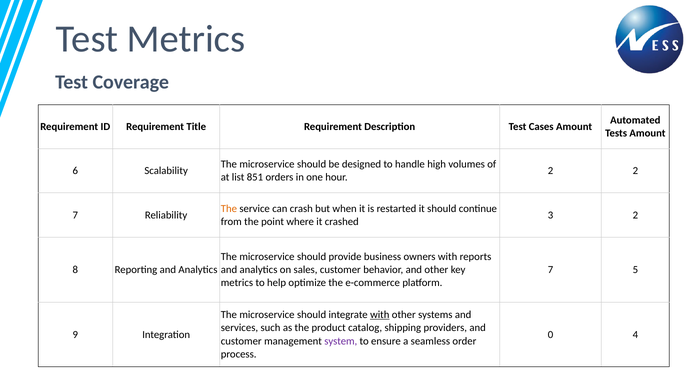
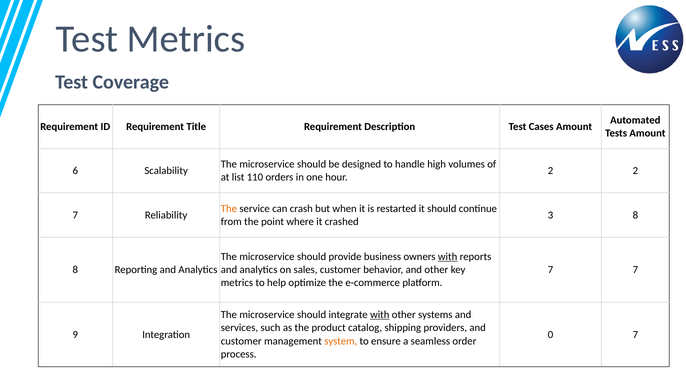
851: 851 -> 110
3 2: 2 -> 8
with at (448, 256) underline: none -> present
7 5: 5 -> 7
0 4: 4 -> 7
system colour: purple -> orange
